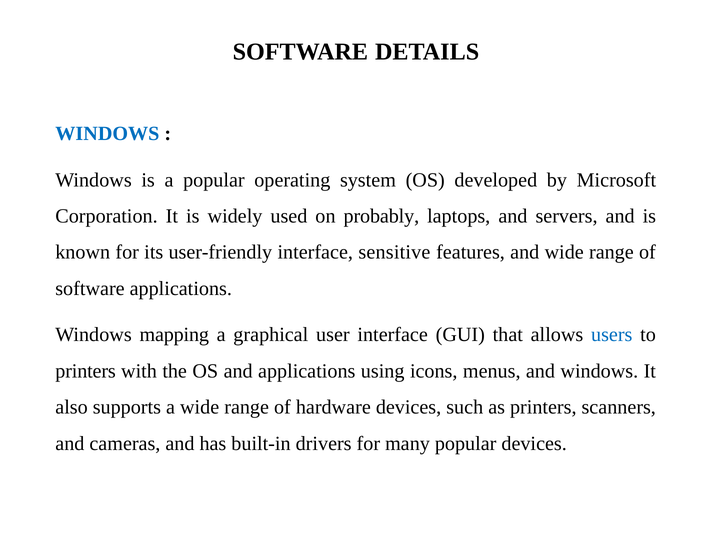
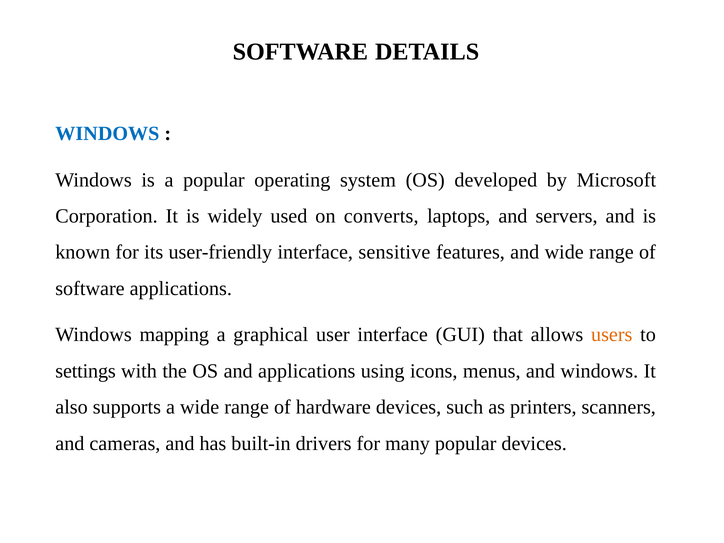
probably: probably -> converts
users colour: blue -> orange
printers at (86, 371): printers -> settings
